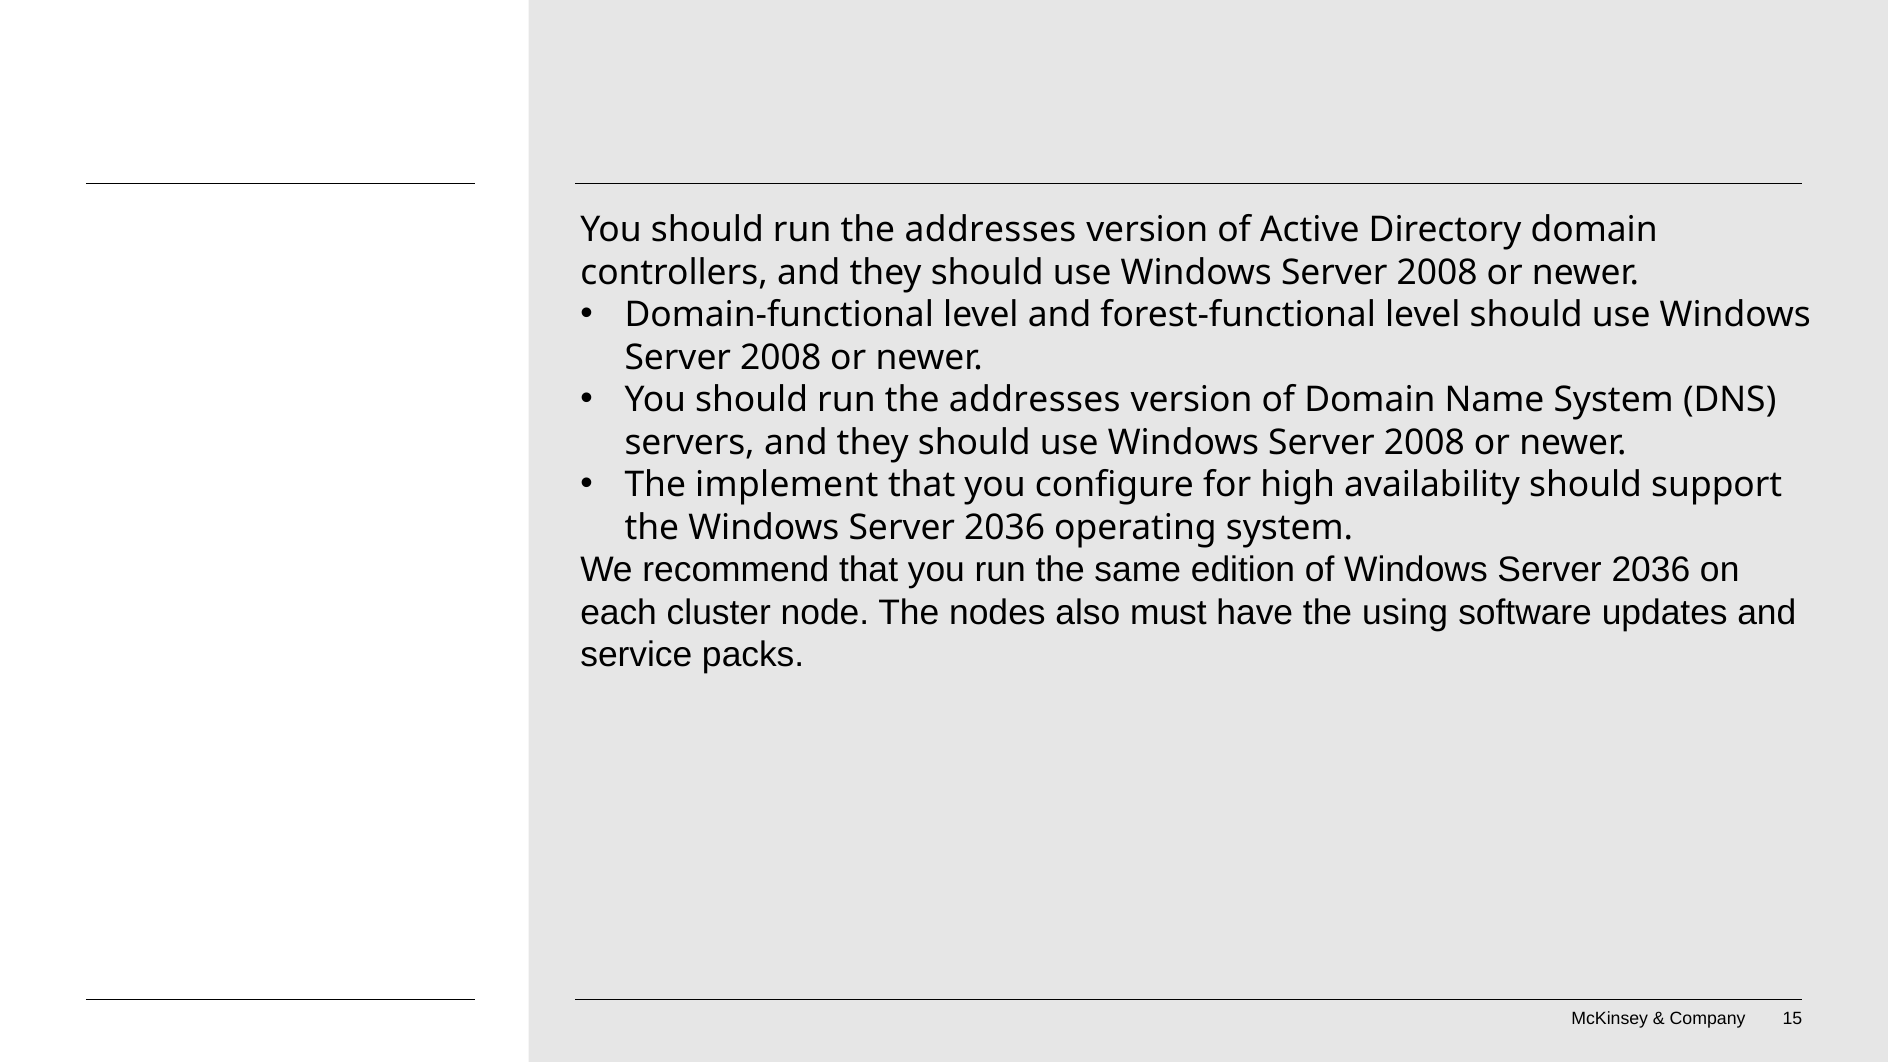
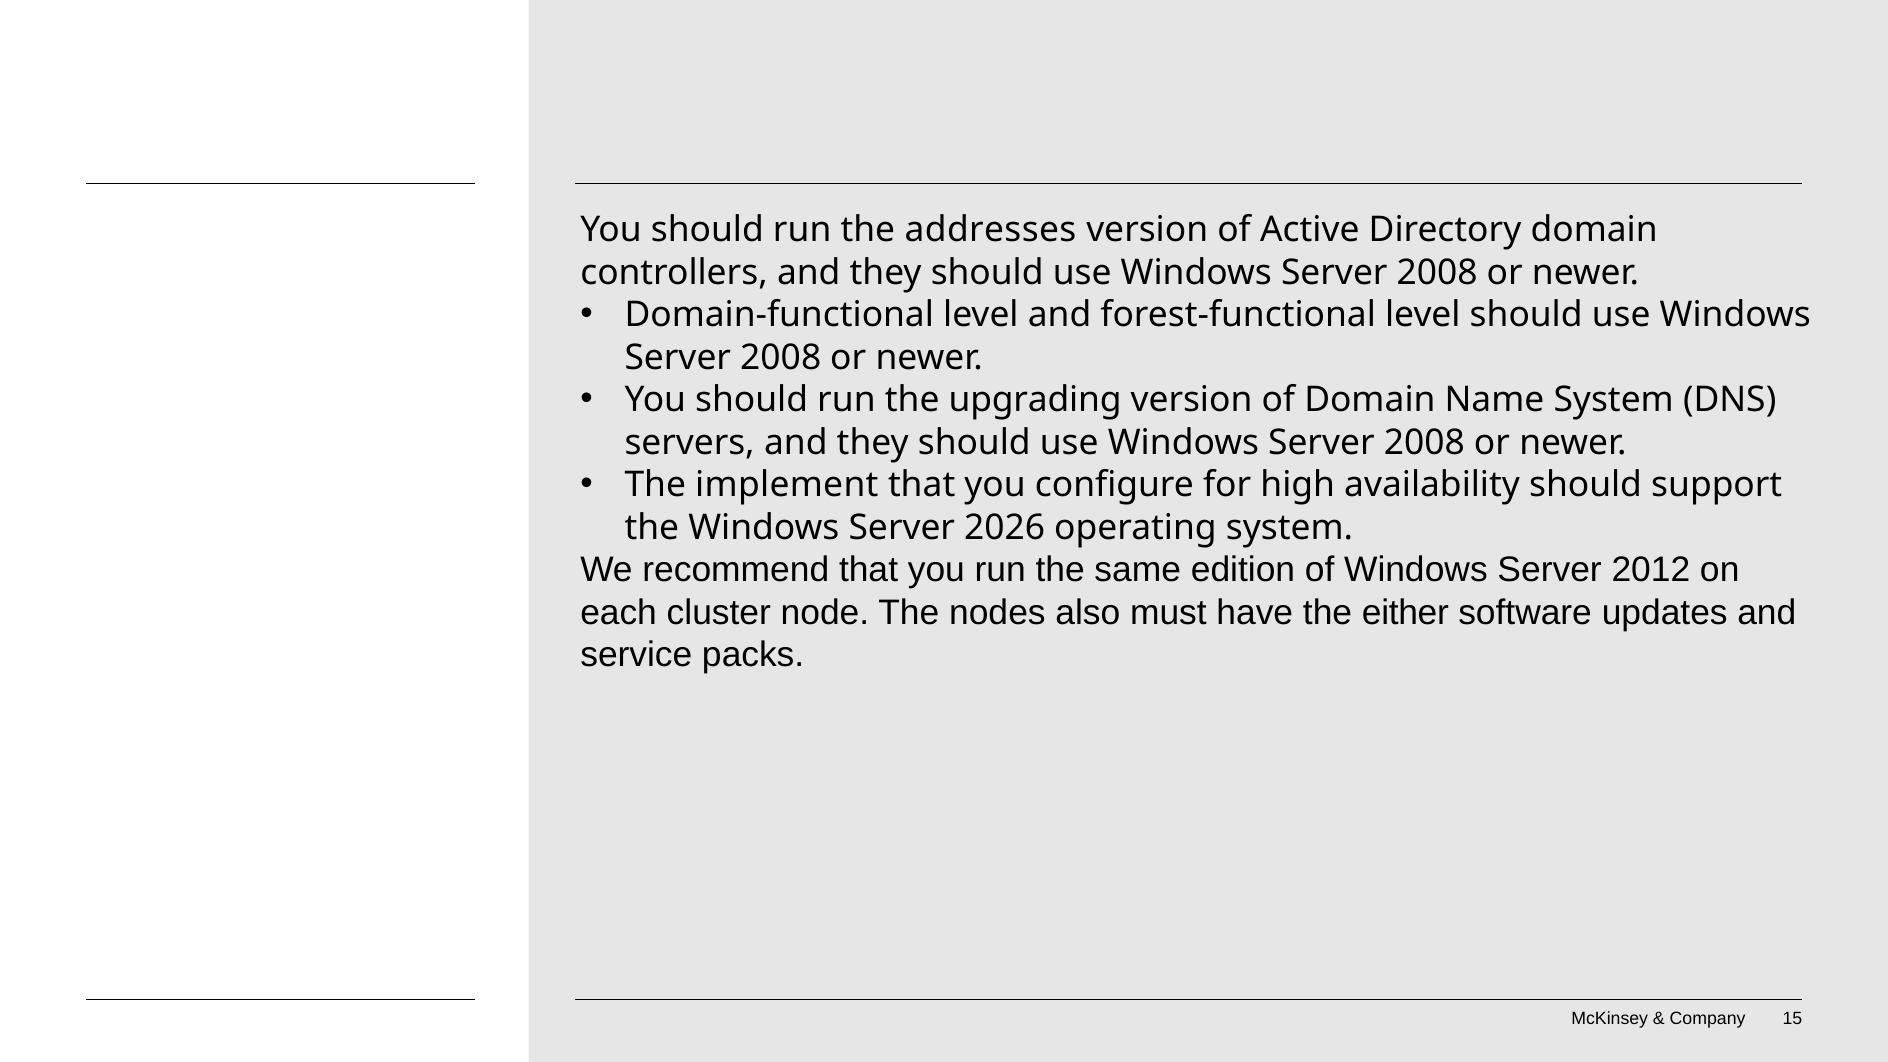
addresses at (1035, 400): addresses -> upgrading
the Windows Server 2036: 2036 -> 2026
of Windows Server 2036: 2036 -> 2012
using: using -> either
